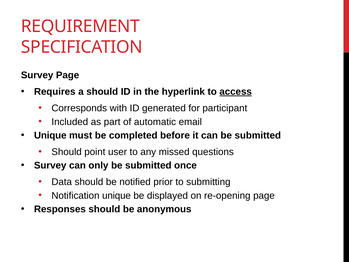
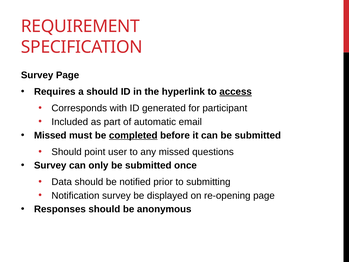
Unique at (50, 135): Unique -> Missed
completed underline: none -> present
Notification unique: unique -> survey
